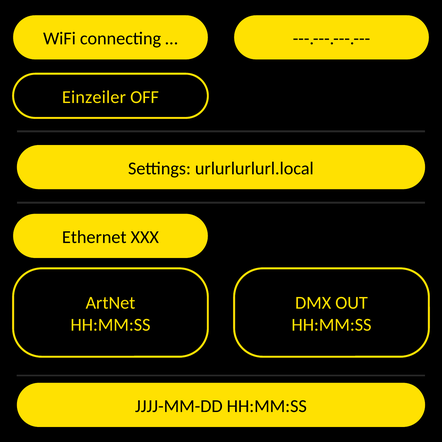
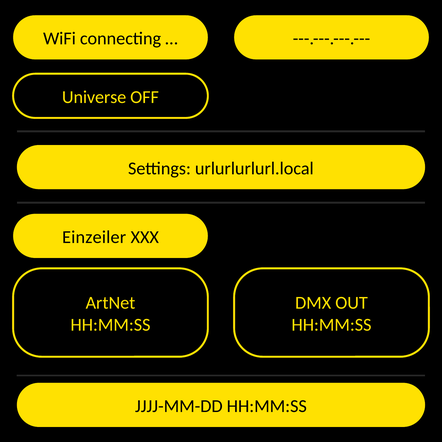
Einzeiler: Einzeiler -> Universe
Ethernet: Ethernet -> Einzeiler
